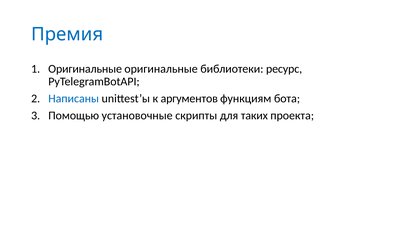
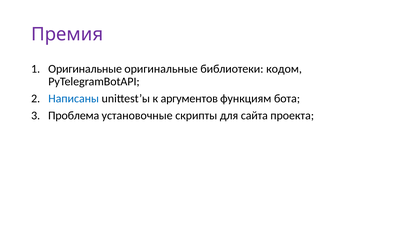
Премия colour: blue -> purple
ресурс: ресурс -> кодом
Помощью: Помощью -> Проблема
таких: таких -> сайта
